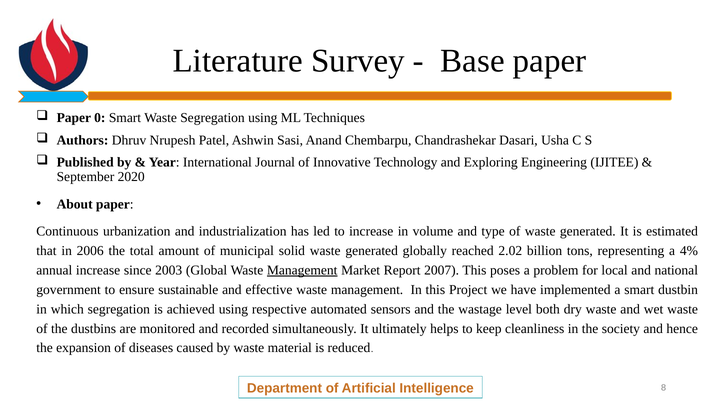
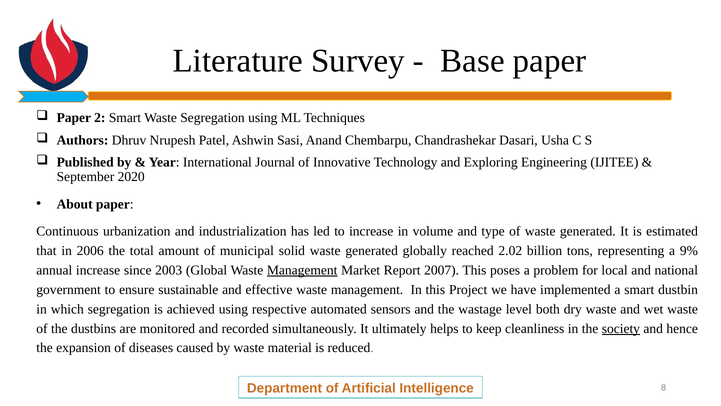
0: 0 -> 2
4%: 4% -> 9%
society underline: none -> present
